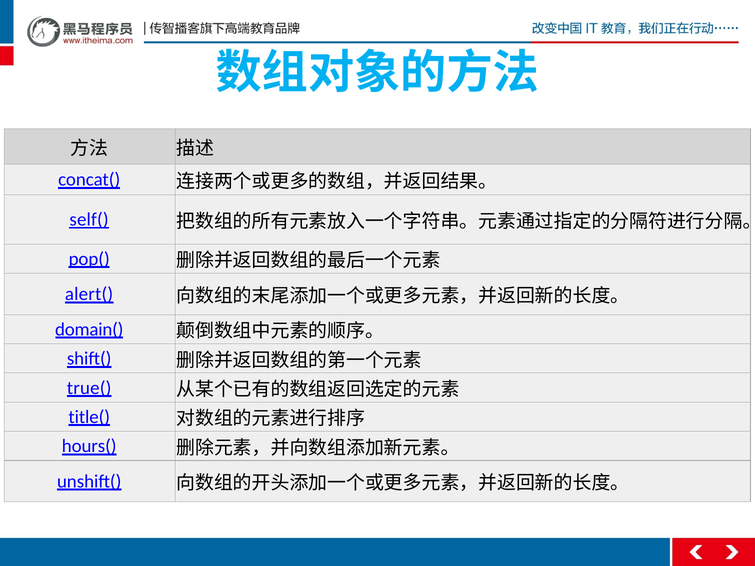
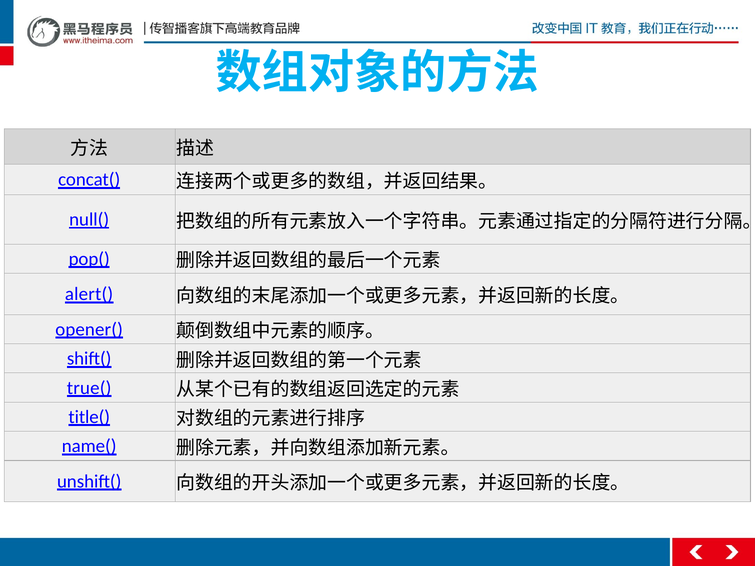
self(: self( -> null(
domain(: domain( -> opener(
hours(: hours( -> name(
